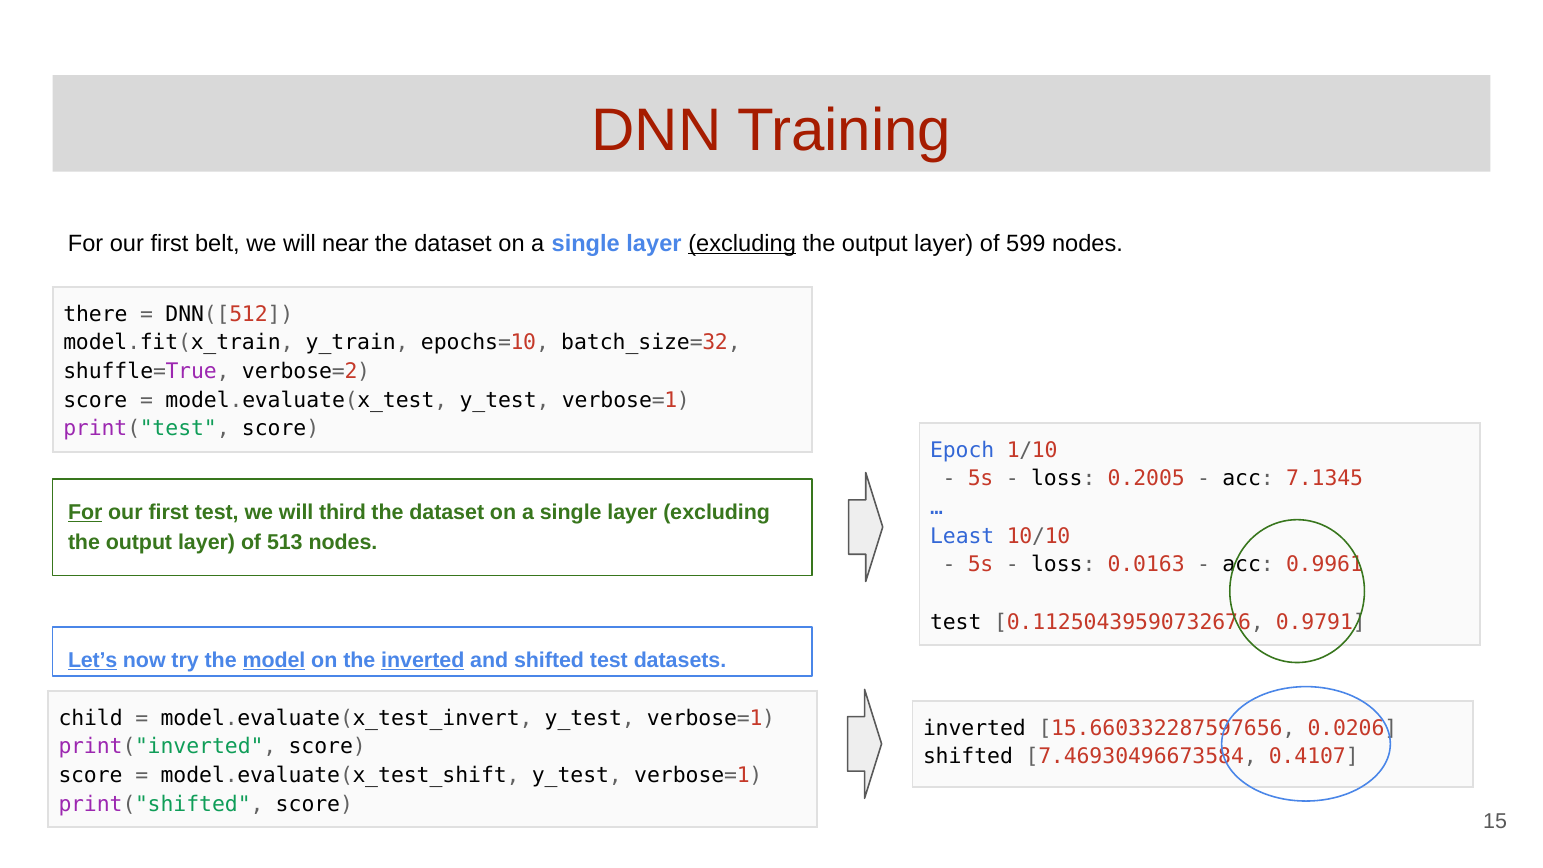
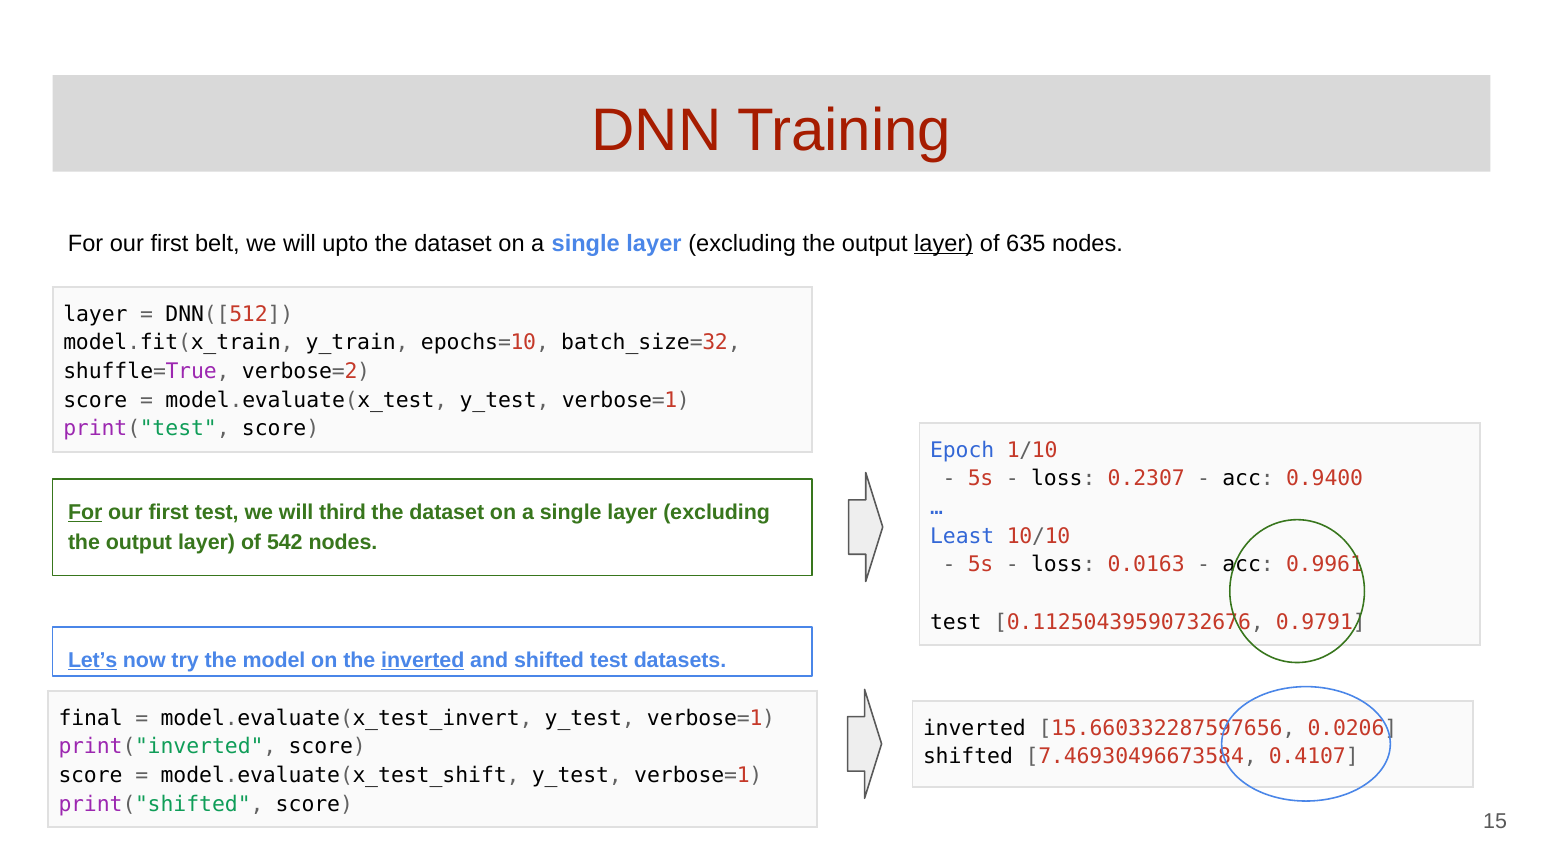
near: near -> upto
excluding at (742, 244) underline: present -> none
layer at (944, 244) underline: none -> present
599: 599 -> 635
there at (95, 314): there -> layer
0.2005: 0.2005 -> 0.2307
7.1345: 7.1345 -> 0.9400
513: 513 -> 542
model underline: present -> none
child: child -> final
